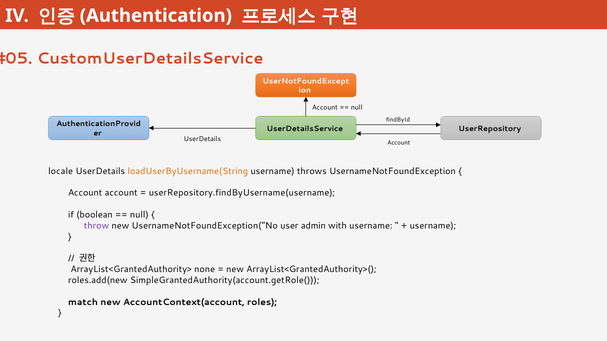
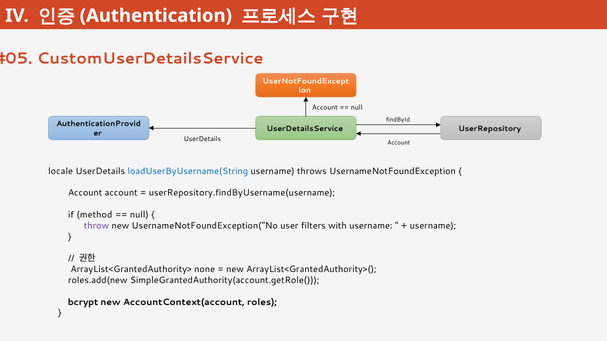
loadUserByUsername(String colour: orange -> blue
boolean: boolean -> method
admin: admin -> filters
match: match -> bcrypt
